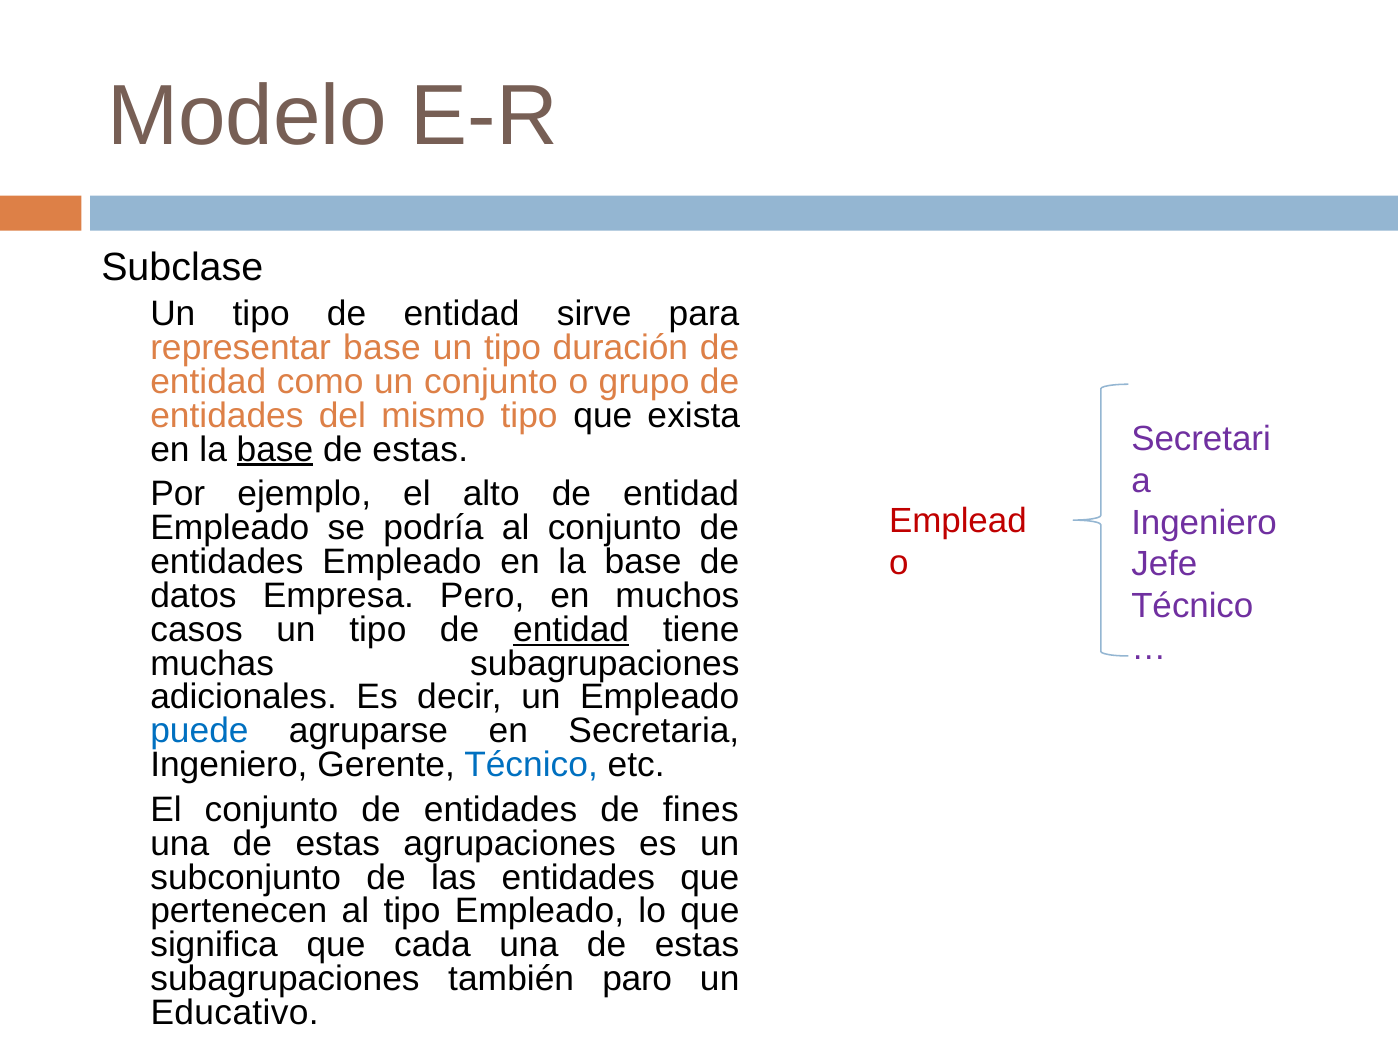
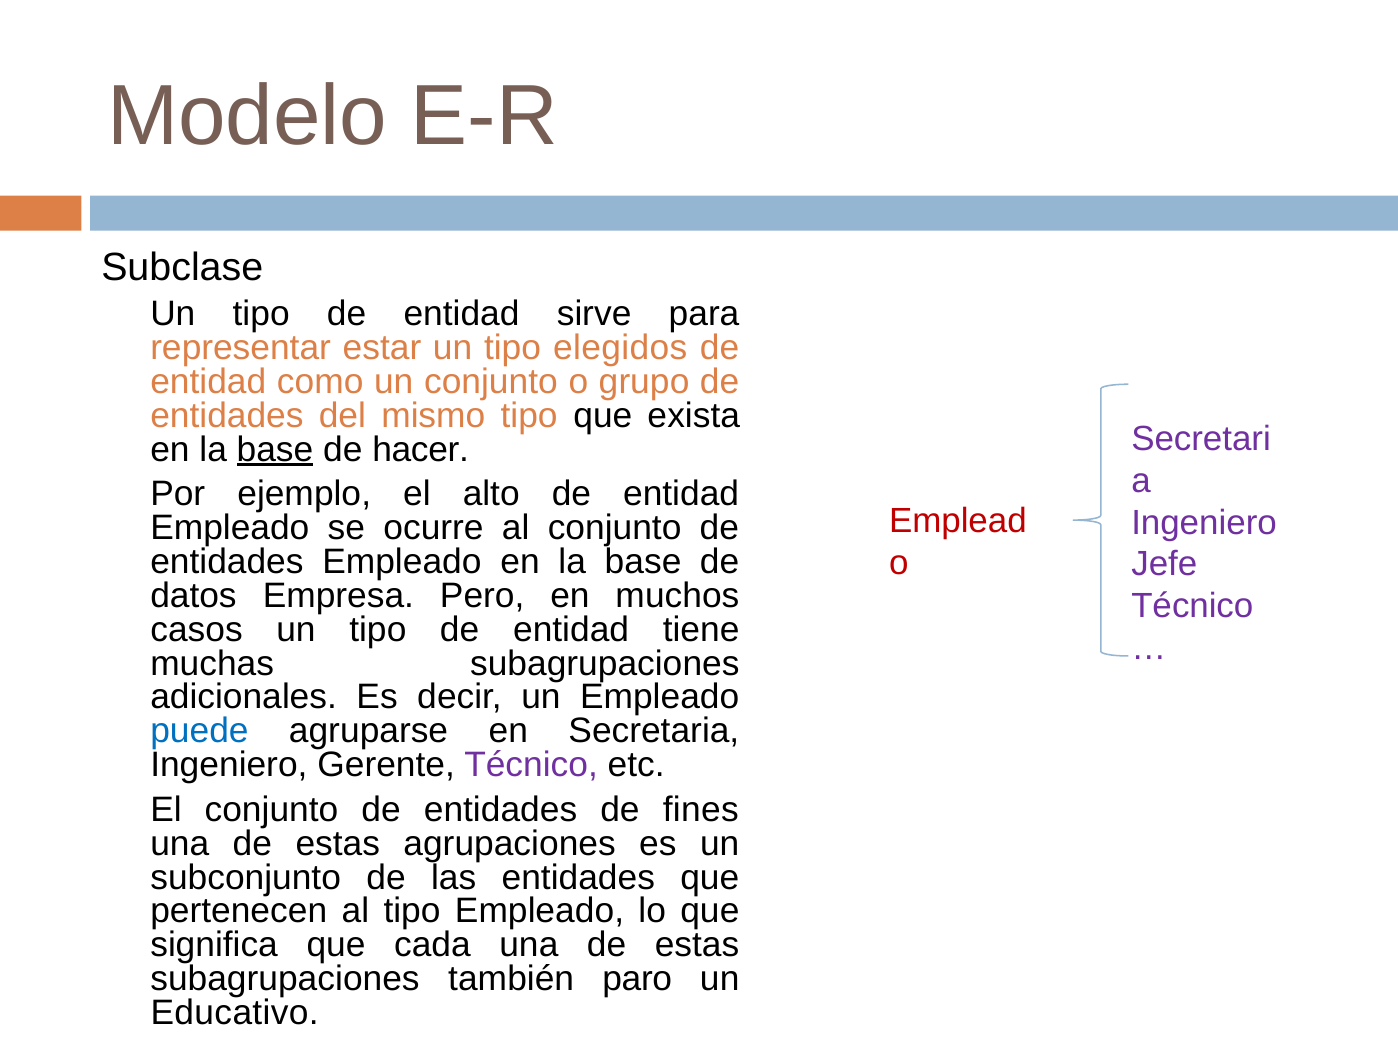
representar base: base -> estar
duración: duración -> elegidos
estas at (420, 450): estas -> hacer
podría: podría -> ocurre
entidad at (571, 630) underline: present -> none
Técnico at (531, 765) colour: blue -> purple
